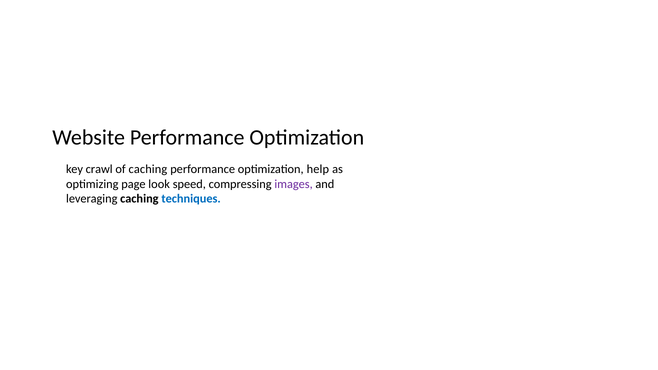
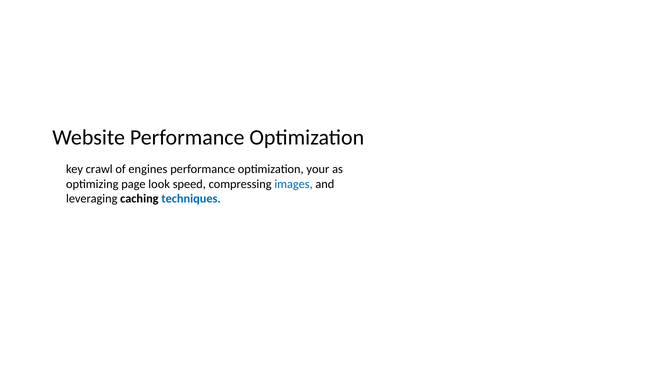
of caching: caching -> engines
help: help -> your
images colour: purple -> blue
